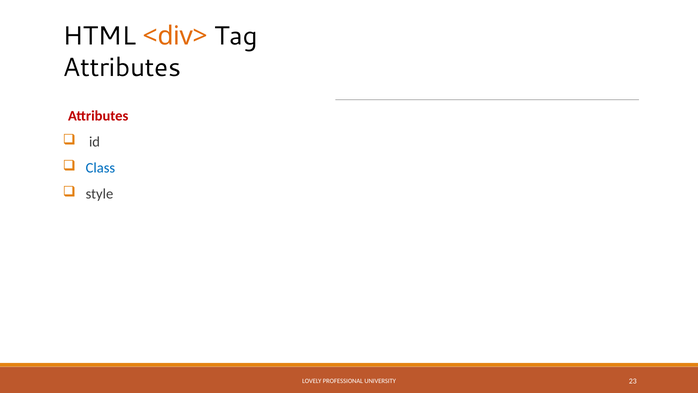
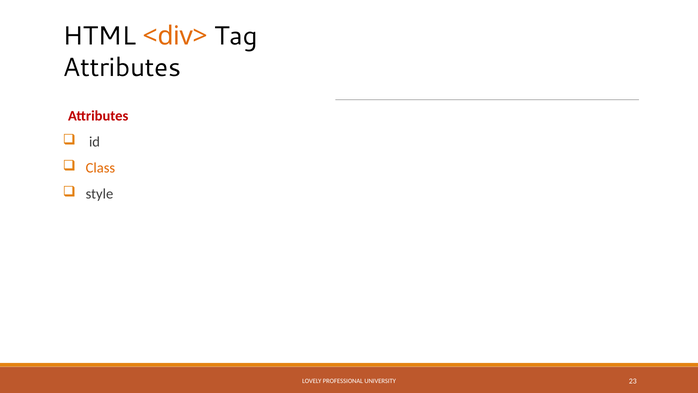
Class colour: blue -> orange
